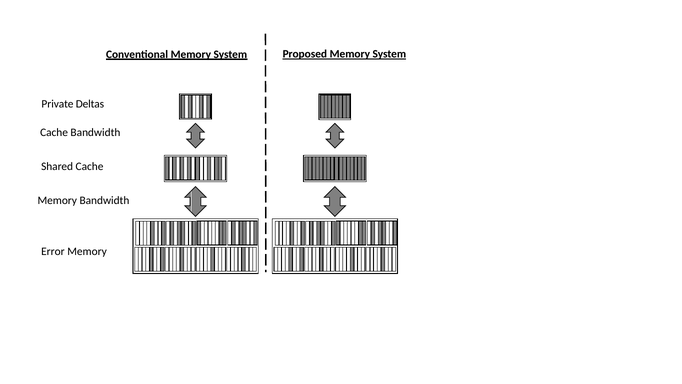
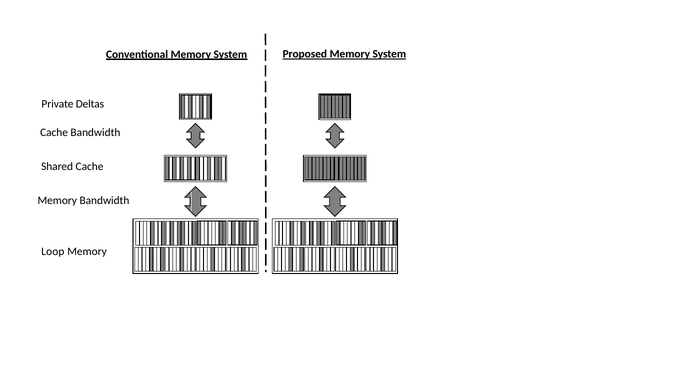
Error: Error -> Loop
